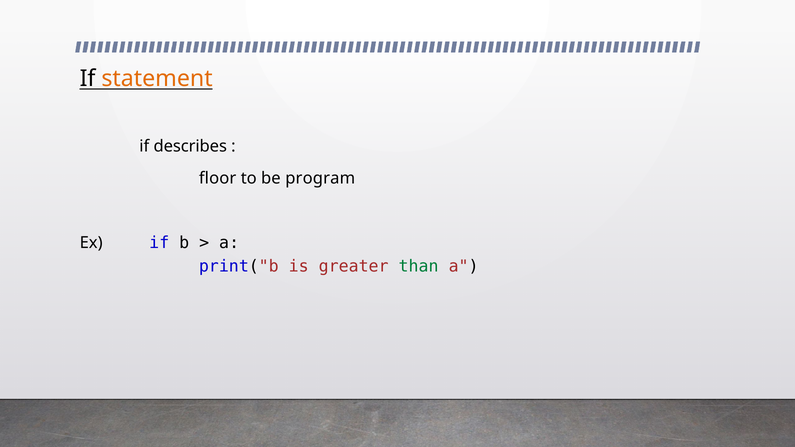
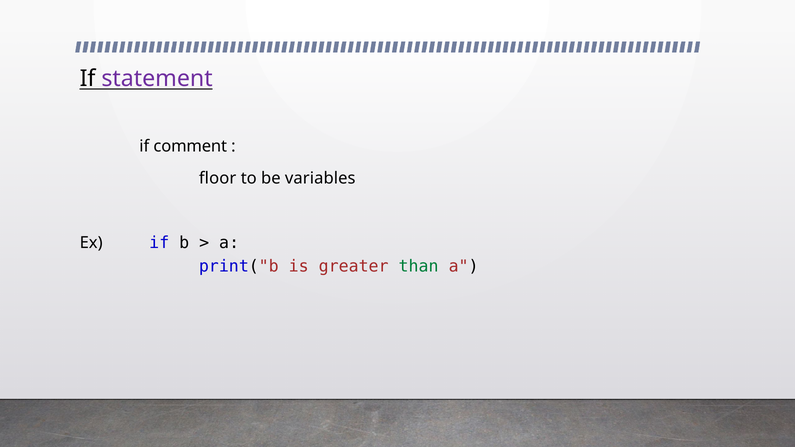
statement colour: orange -> purple
describes: describes -> comment
program: program -> variables
